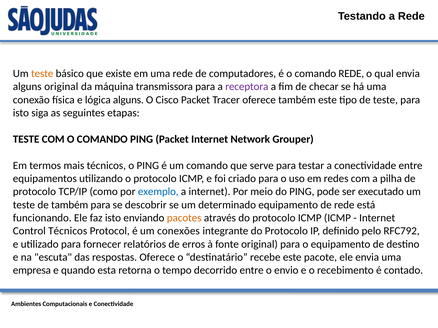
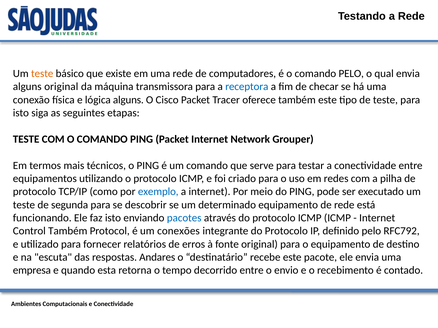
comando REDE: REDE -> PELO
receptora colour: purple -> blue
de também: também -> segunda
pacotes colour: orange -> blue
Control Técnicos: Técnicos -> Também
respostas Oferece: Oferece -> Andares
